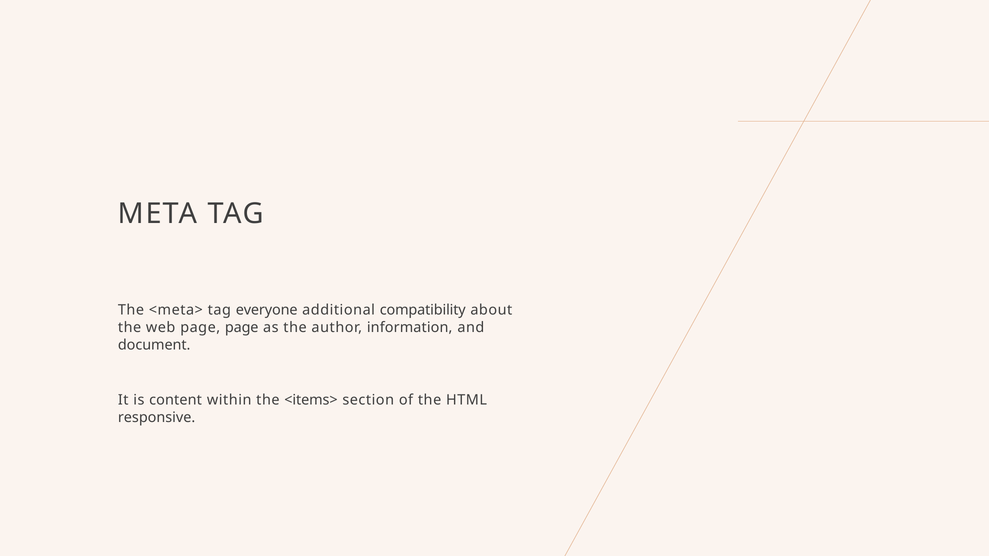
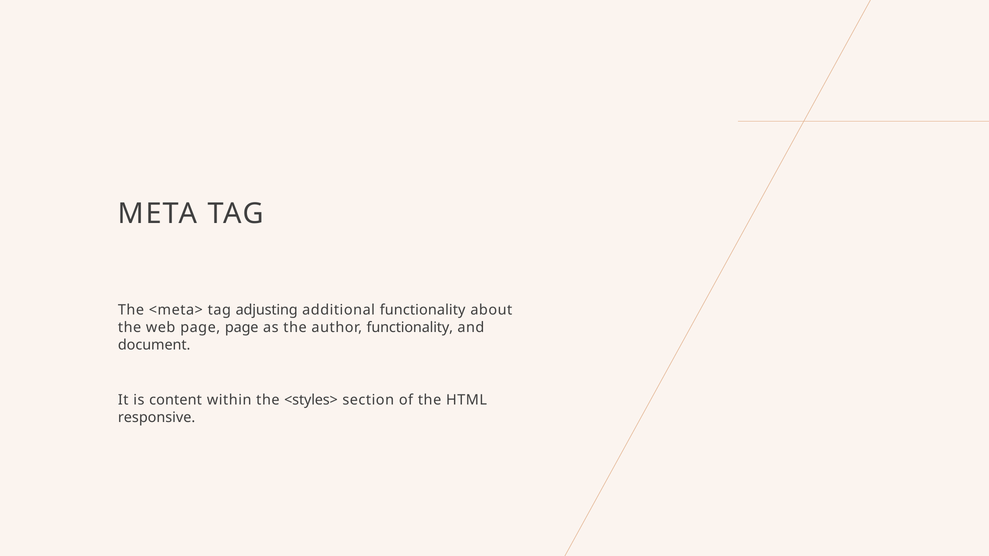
everyone: everyone -> adjusting
additional compatibility: compatibility -> functionality
author information: information -> functionality
<items>: <items> -> <styles>
